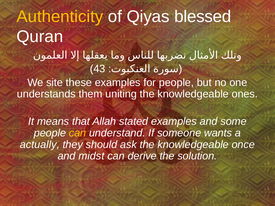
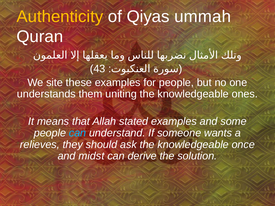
blessed: blessed -> ummah
can at (78, 133) colour: yellow -> light blue
actually: actually -> relieves
